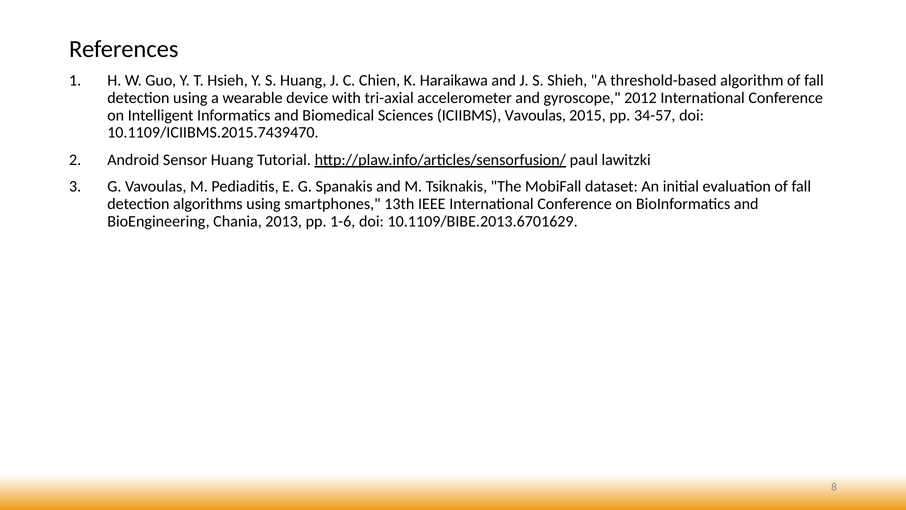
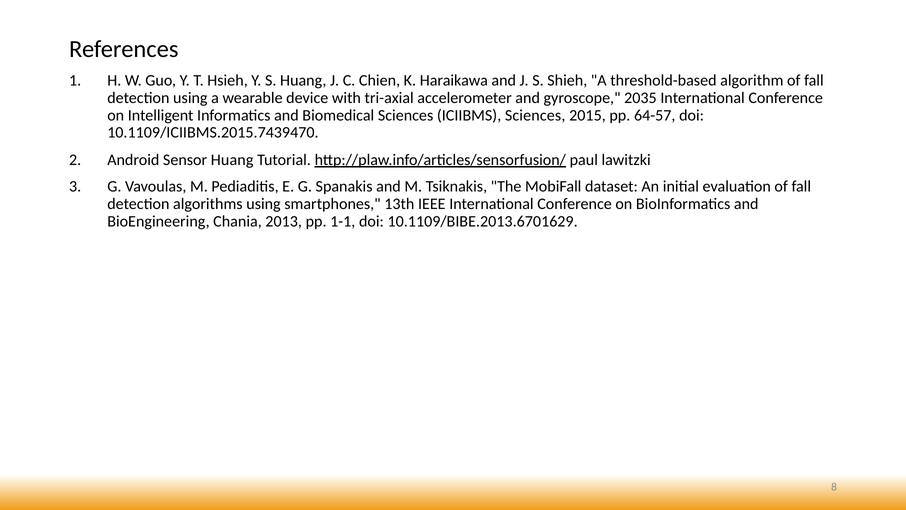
2012: 2012 -> 2035
ICIIBMS Vavoulas: Vavoulas -> Sciences
34-57: 34-57 -> 64-57
1-6: 1-6 -> 1-1
